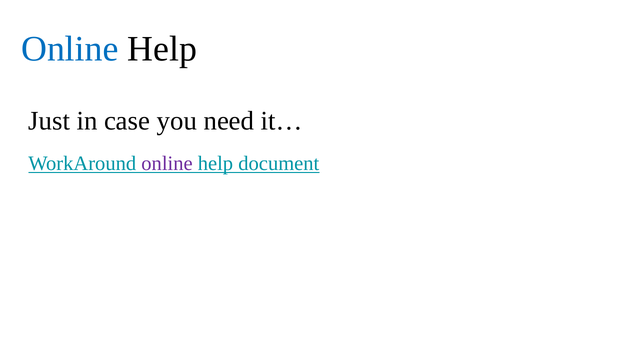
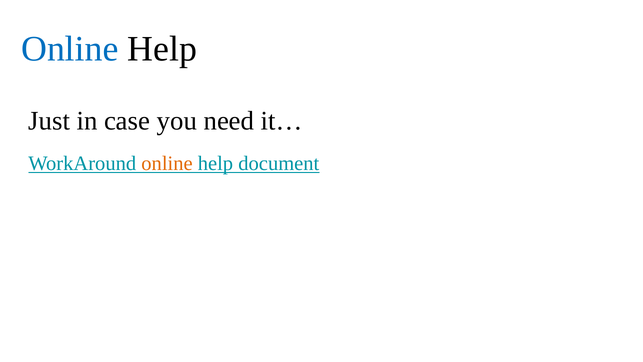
online at (167, 163) colour: purple -> orange
